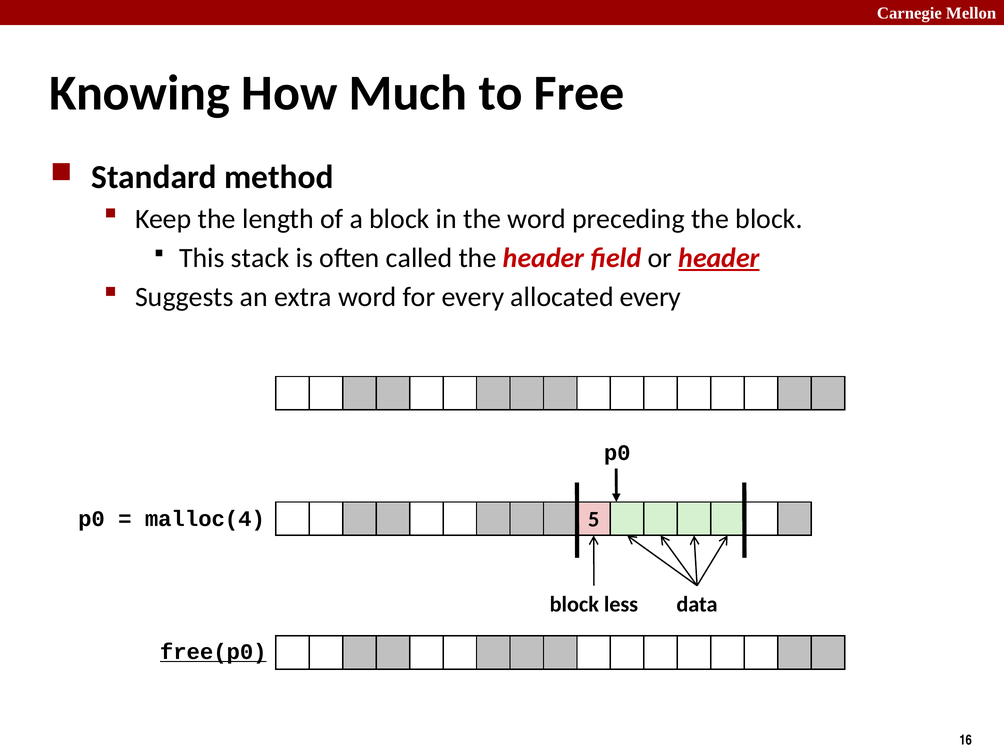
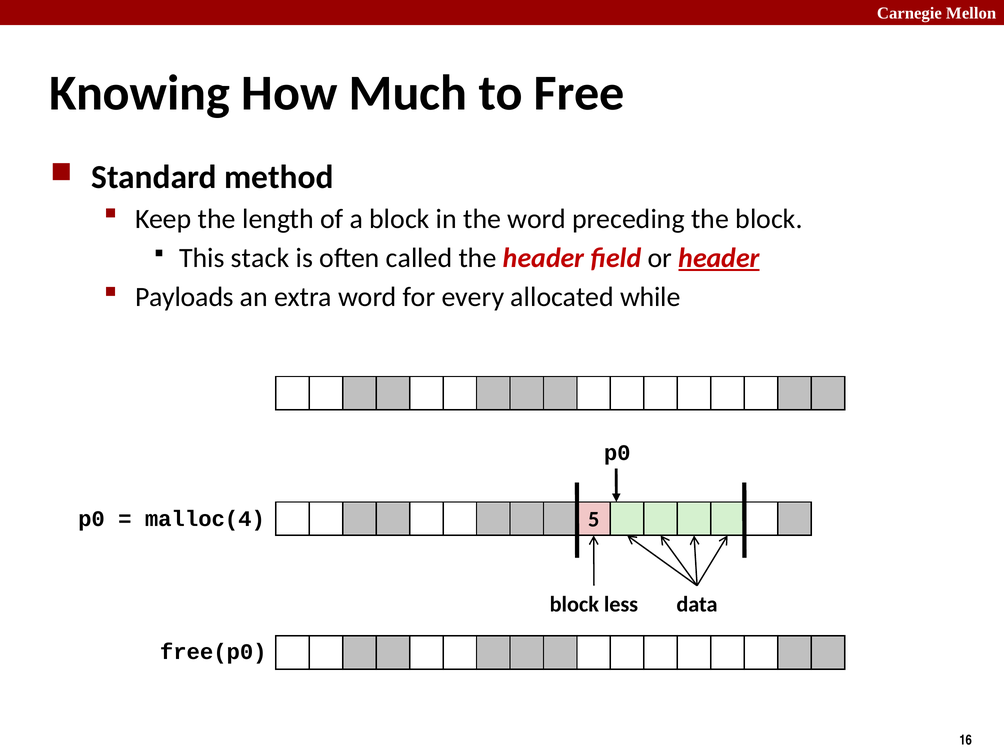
Suggests: Suggests -> Payloads
allocated every: every -> while
free(p0 underline: present -> none
